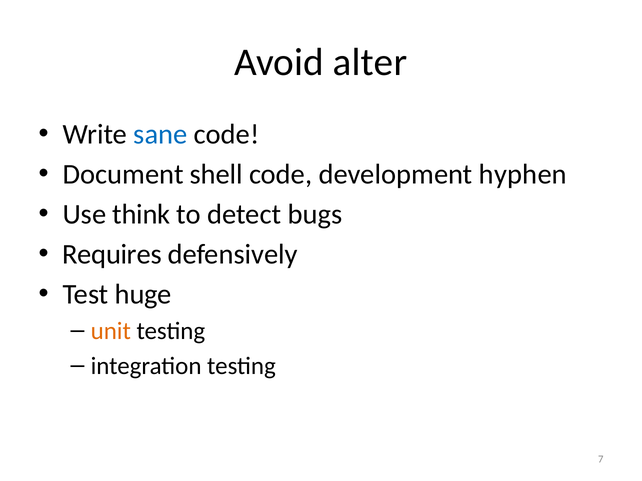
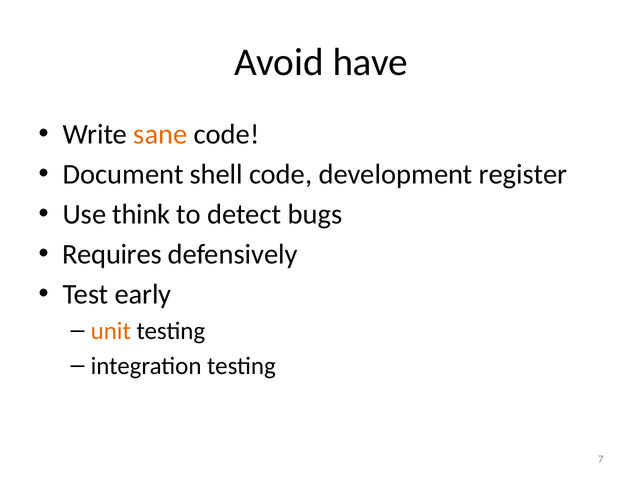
alter: alter -> have
sane colour: blue -> orange
hyphen: hyphen -> register
huge: huge -> early
